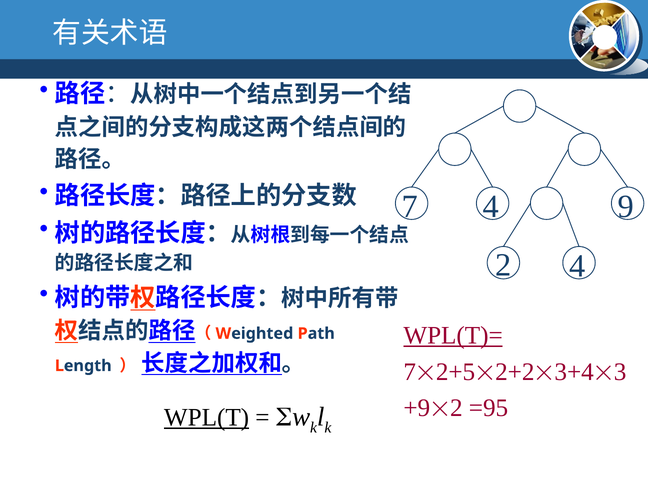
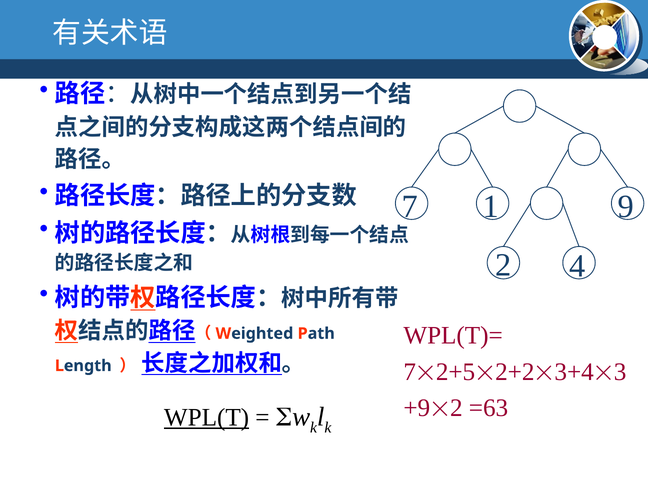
7 4: 4 -> 1
WPL(T)= underline: present -> none
=95: =95 -> =63
